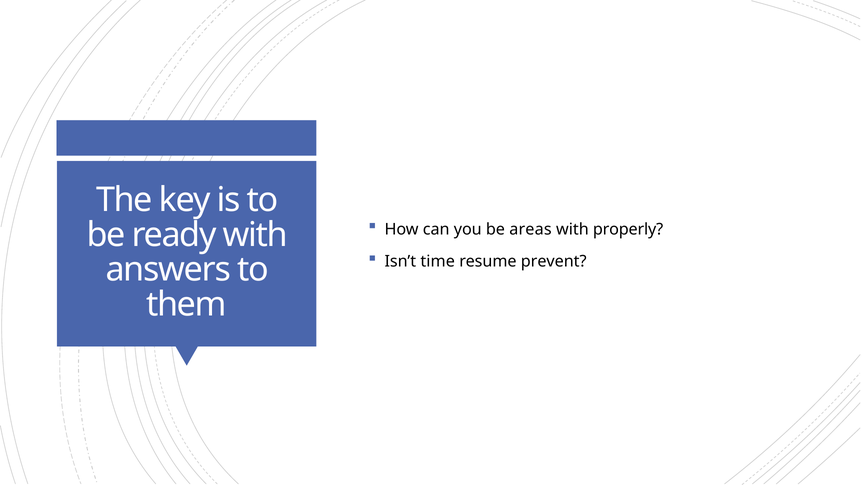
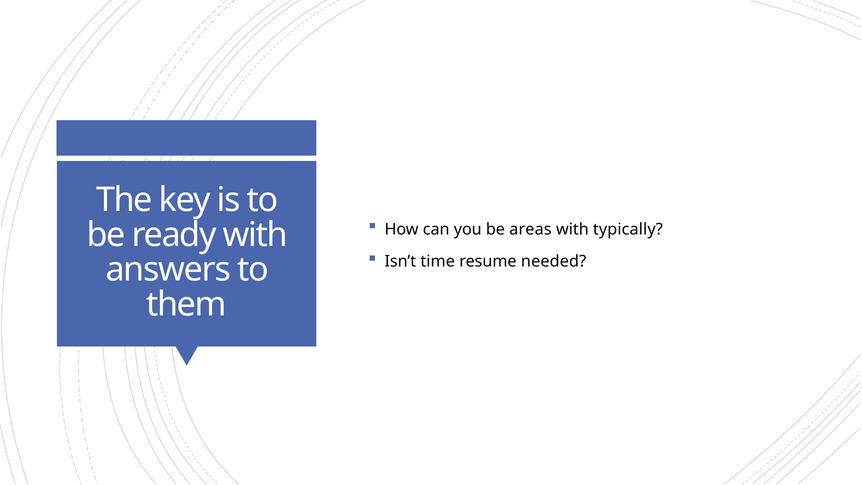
properly: properly -> typically
prevent: prevent -> needed
